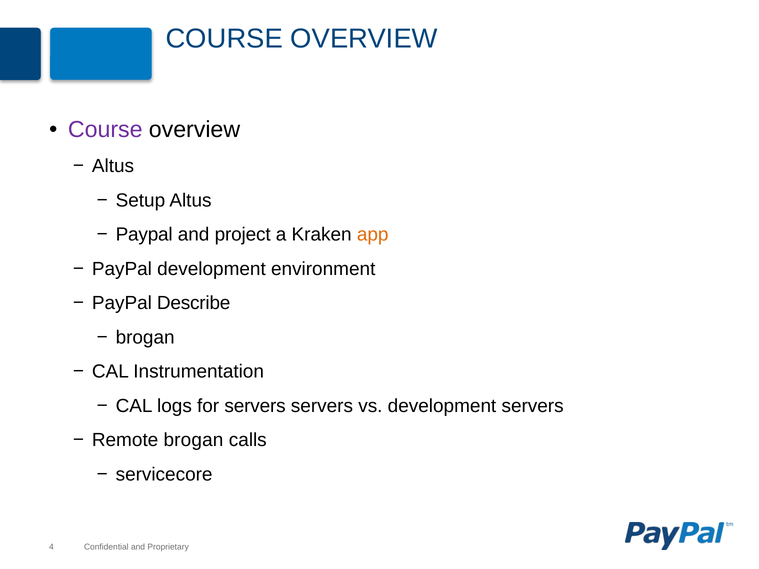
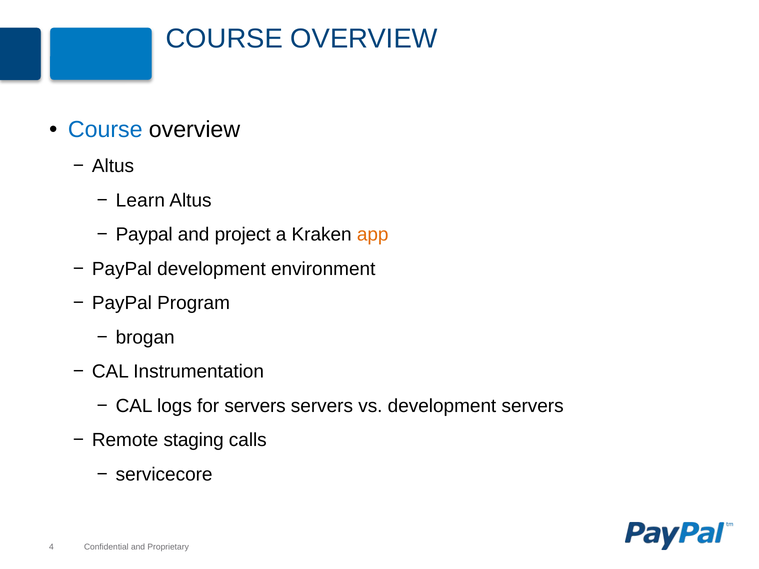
Course at (105, 130) colour: purple -> blue
Setup: Setup -> Learn
Describe: Describe -> Program
Remote brogan: brogan -> staging
